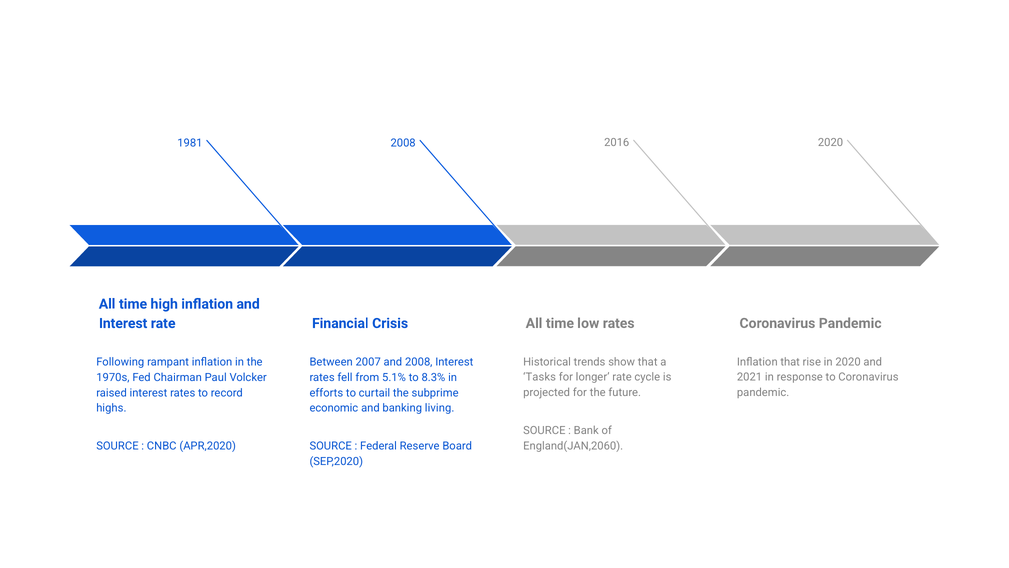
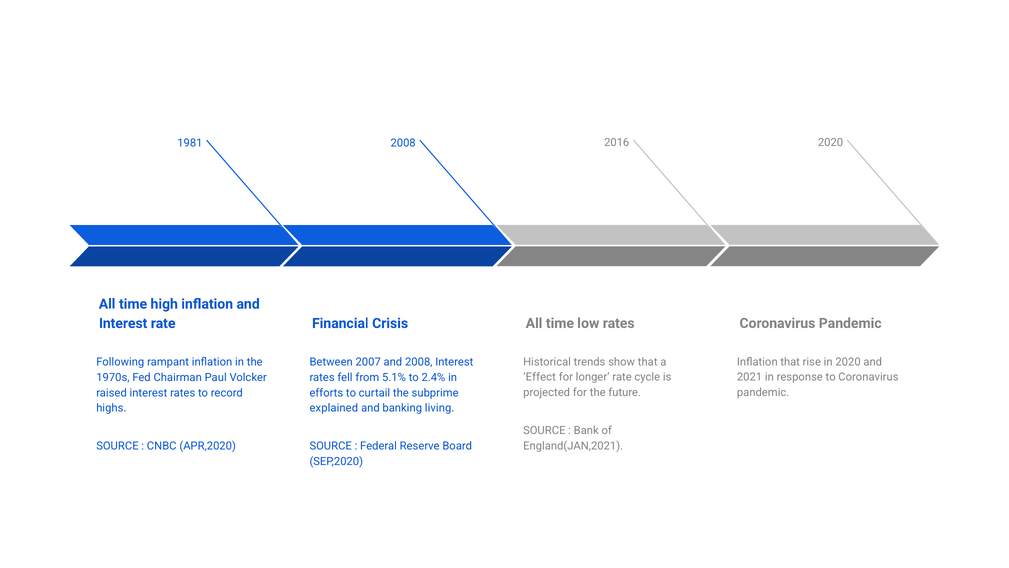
Tasks: Tasks -> Effect
8.3%: 8.3% -> 2.4%
economic: economic -> explained
England(JAN,2060: England(JAN,2060 -> England(JAN,2021
